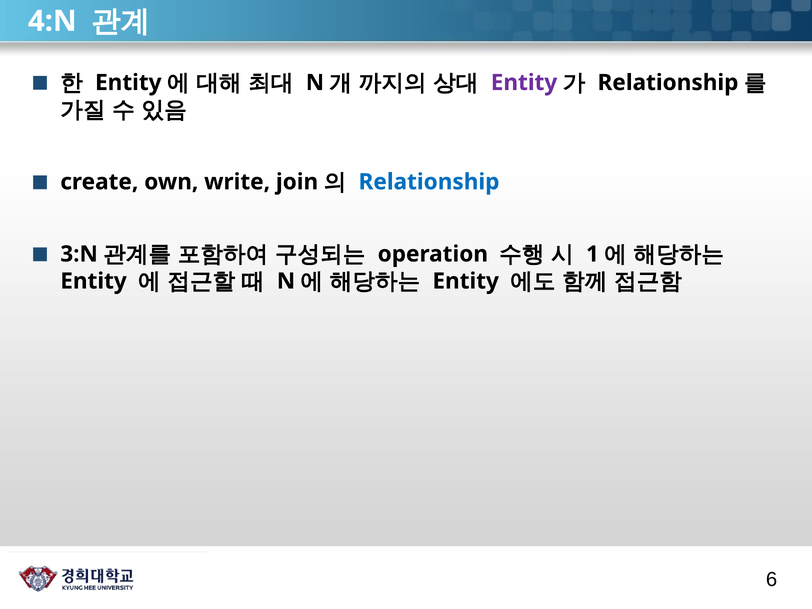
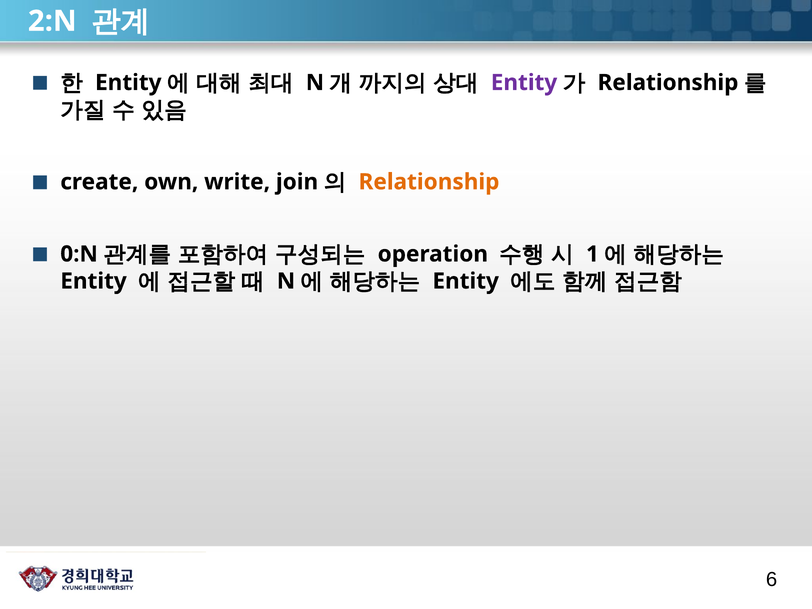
4:N: 4:N -> 2:N
Relationship at (429, 182) colour: blue -> orange
3:N: 3:N -> 0:N
